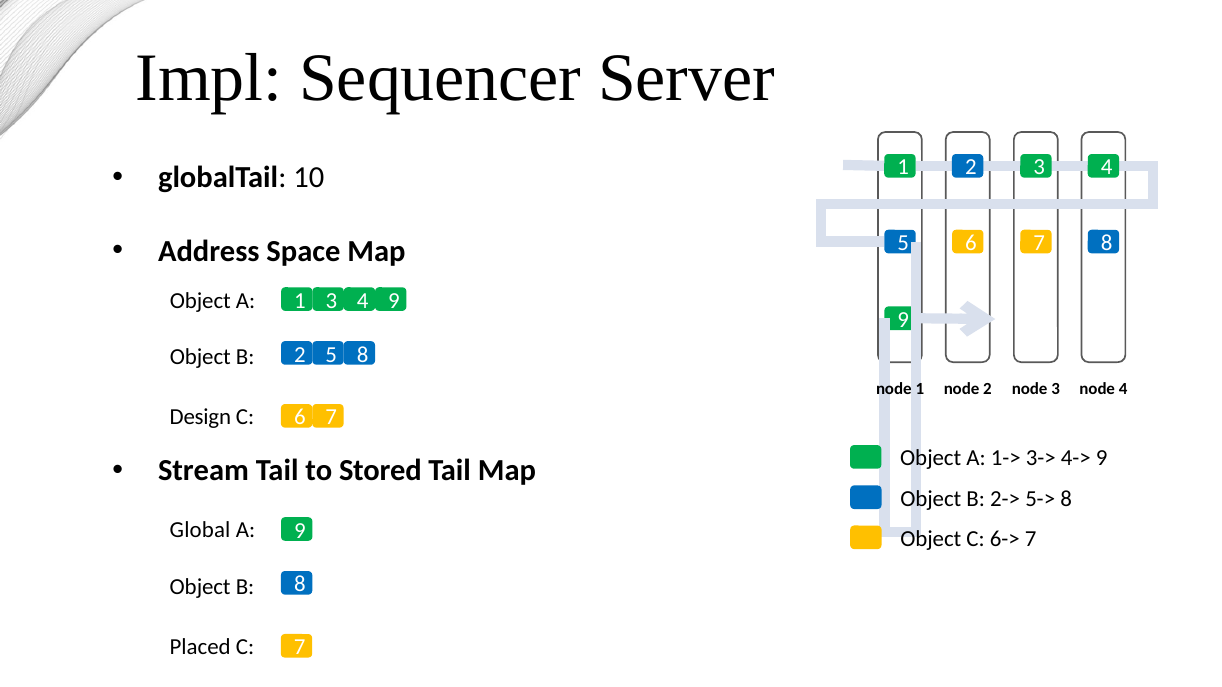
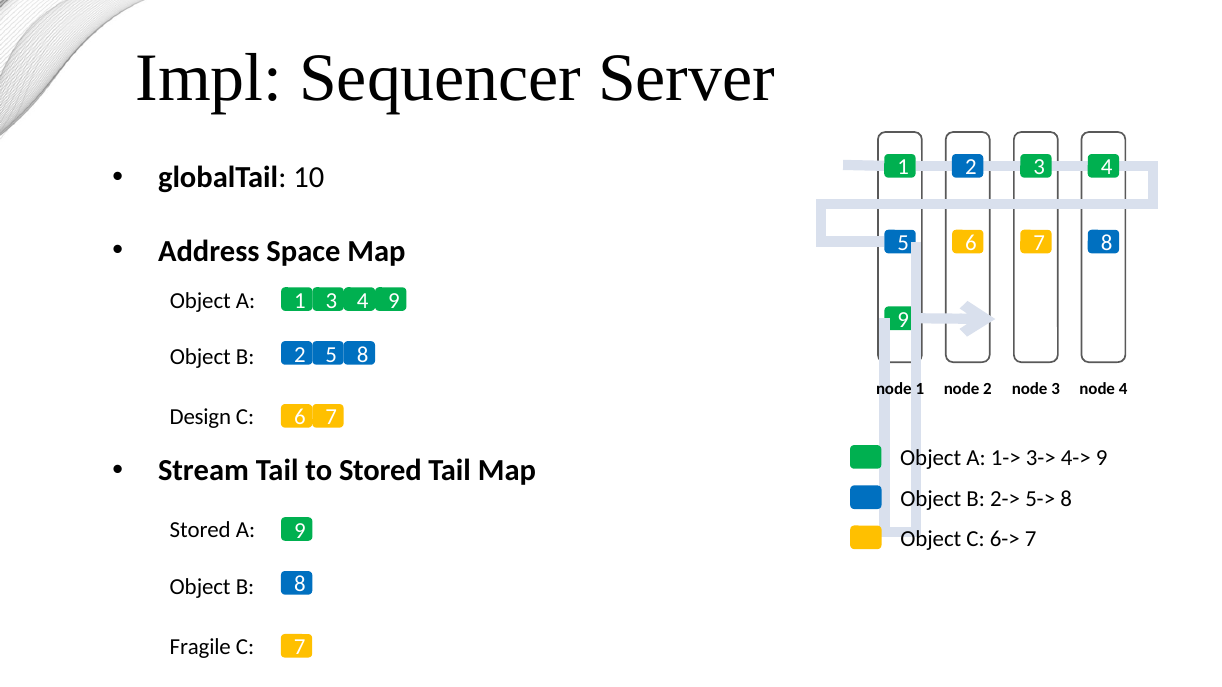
Global at (200, 531): Global -> Stored
Placed: Placed -> Fragile
